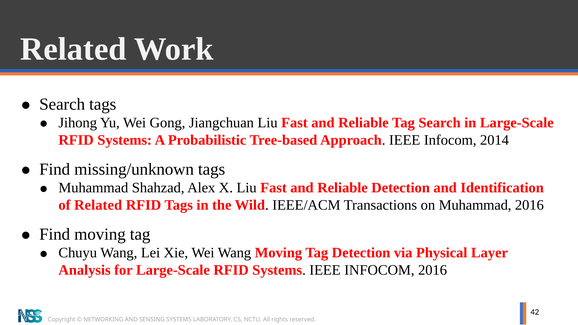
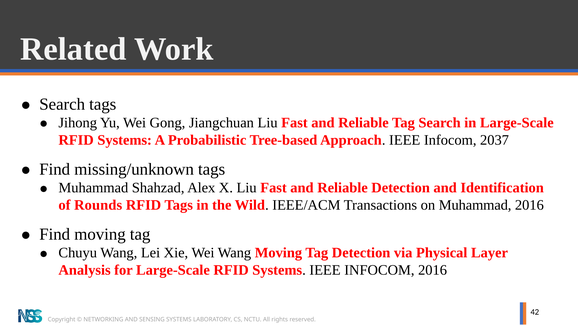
2014: 2014 -> 2037
of Related: Related -> Rounds
